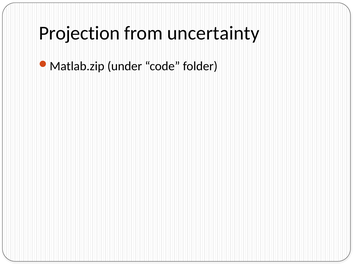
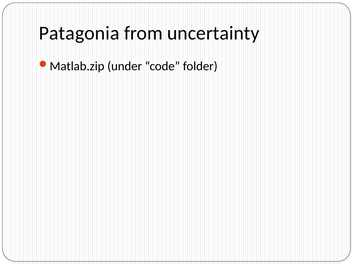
Projection: Projection -> Patagonia
